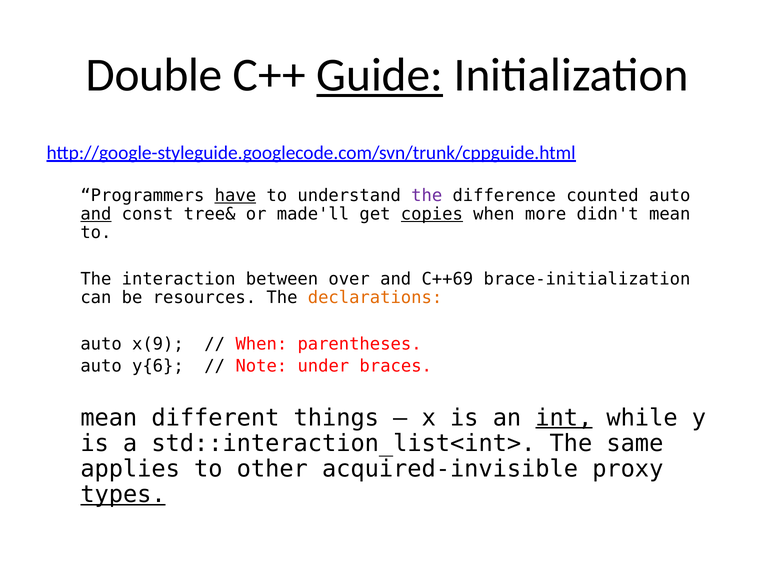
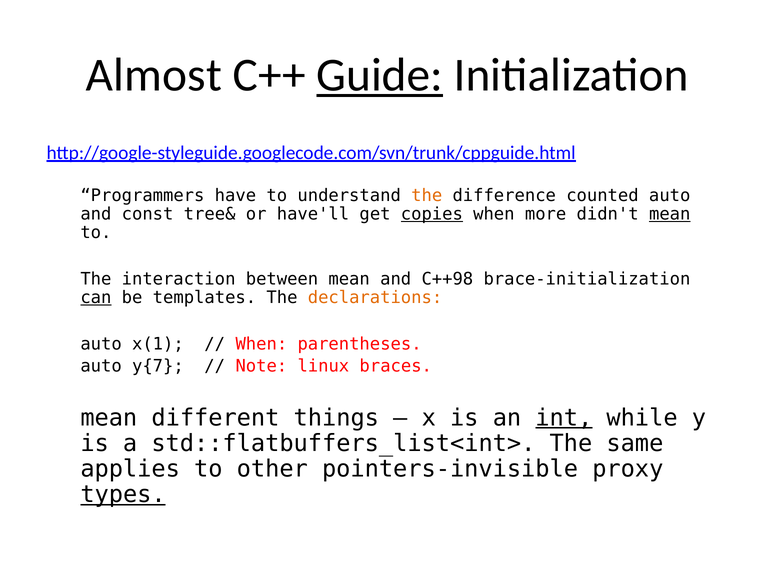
Double: Double -> Almost
have underline: present -> none
the at (427, 195) colour: purple -> orange
and at (96, 214) underline: present -> none
made'll: made'll -> have'll
mean at (670, 214) underline: none -> present
between over: over -> mean
C++69: C++69 -> C++98
can underline: none -> present
resources: resources -> templates
x(9: x(9 -> x(1
y{6: y{6 -> y{7
under: under -> linux
std::interaction_list<int>: std::interaction_list<int> -> std::flatbuffers_list<int>
acquired-invisible: acquired-invisible -> pointers-invisible
